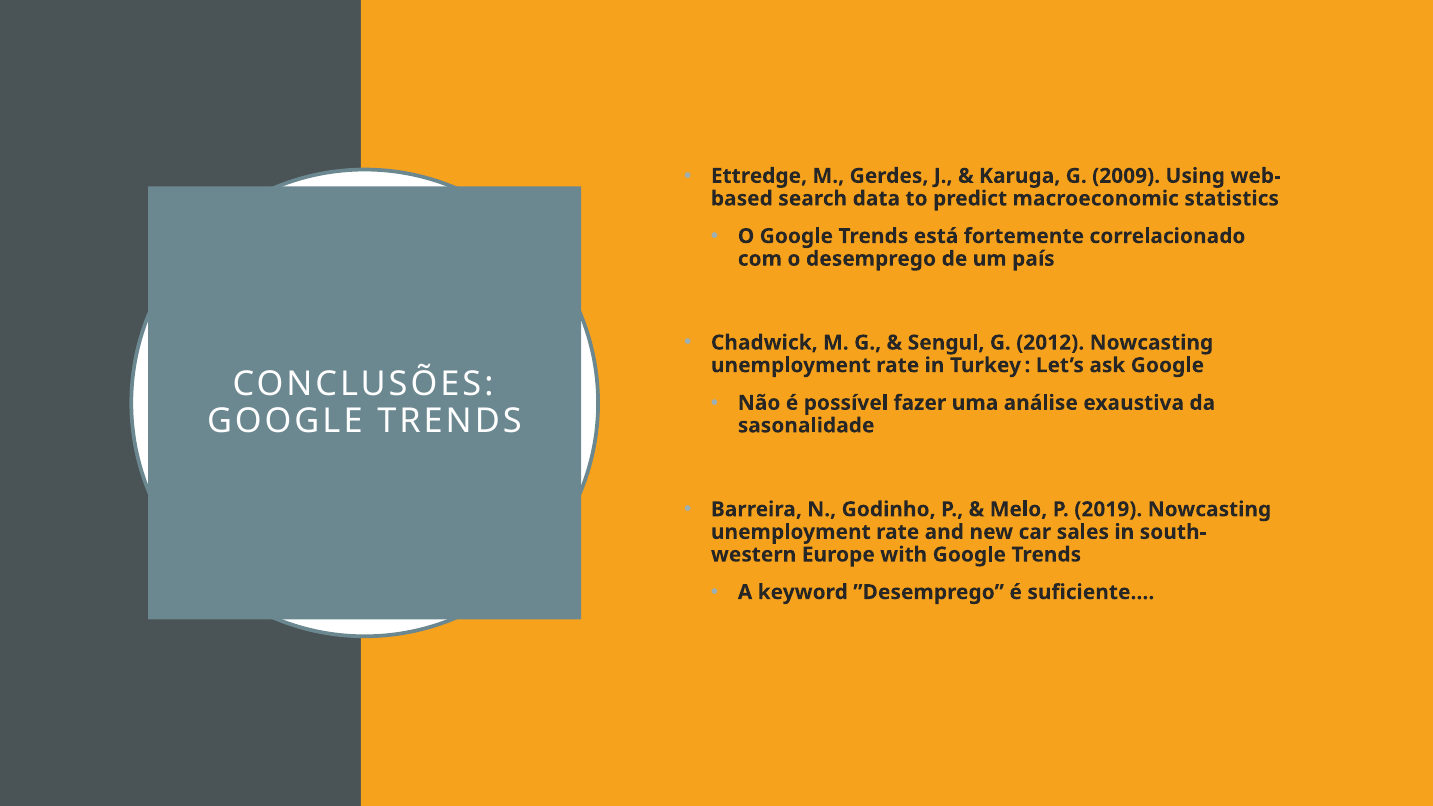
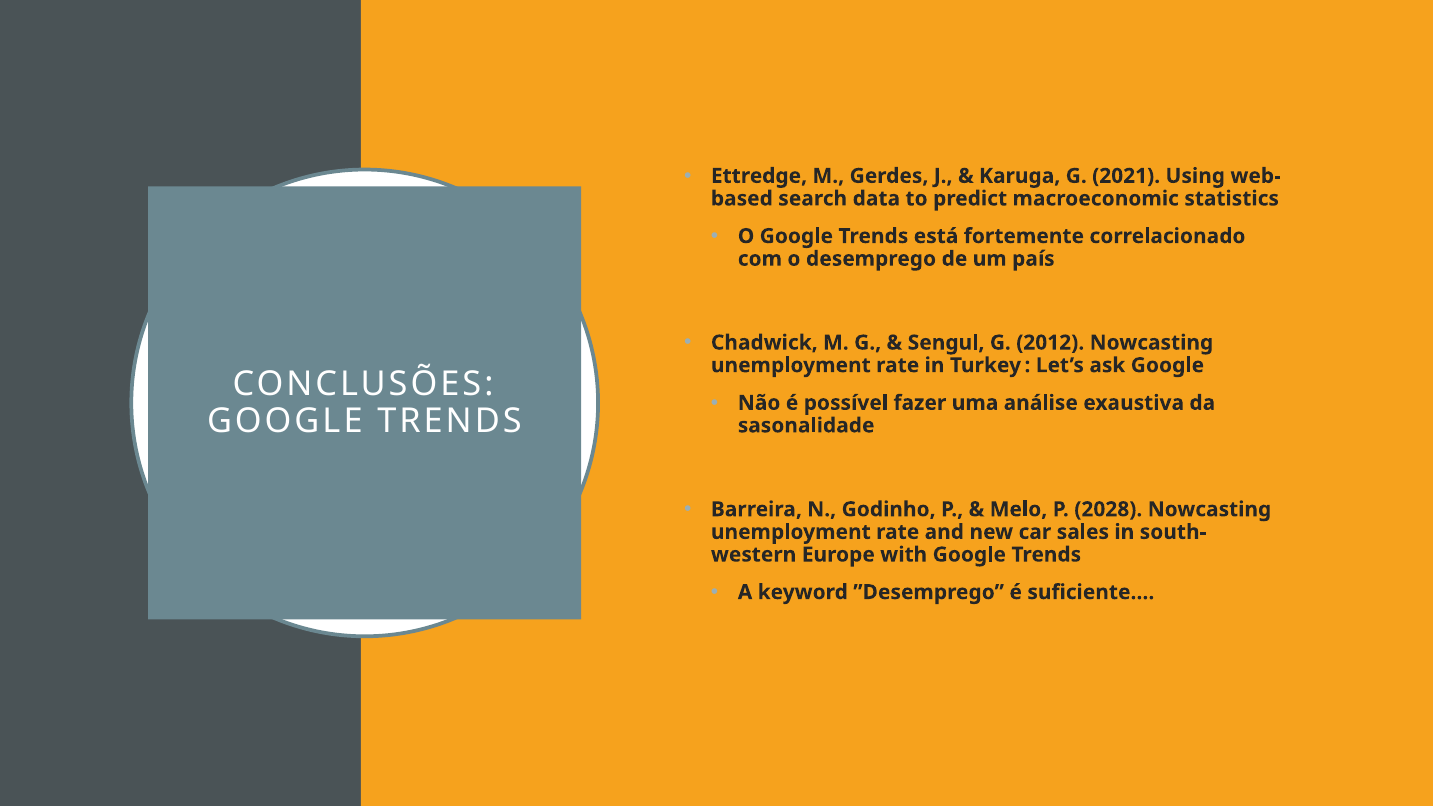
2009: 2009 -> 2021
2019: 2019 -> 2028
